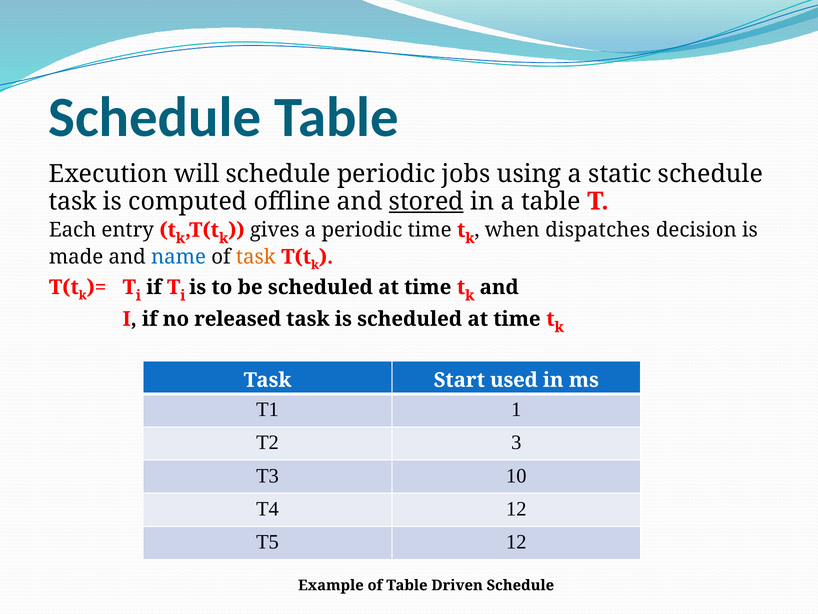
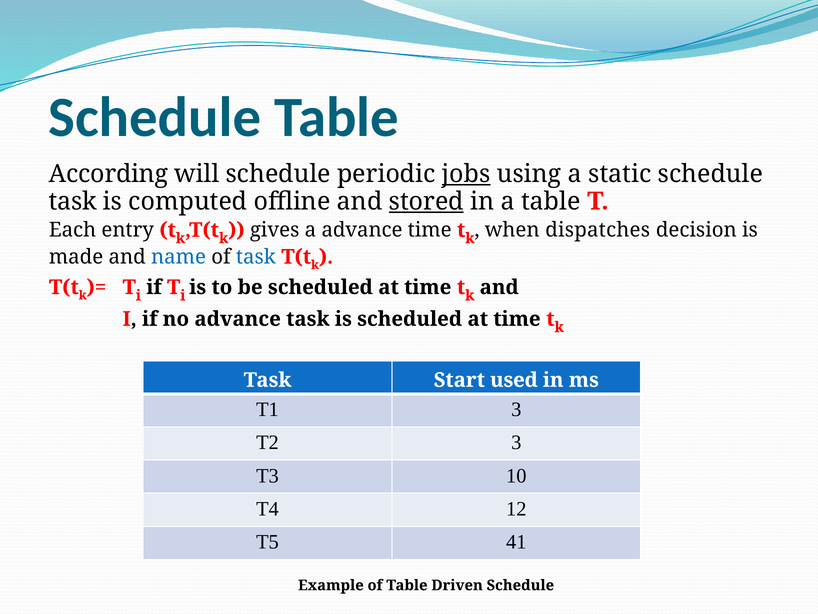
Execution: Execution -> According
jobs underline: none -> present
a periodic: periodic -> advance
task at (256, 257) colour: orange -> blue
no released: released -> advance
T1 1: 1 -> 3
T5 12: 12 -> 41
